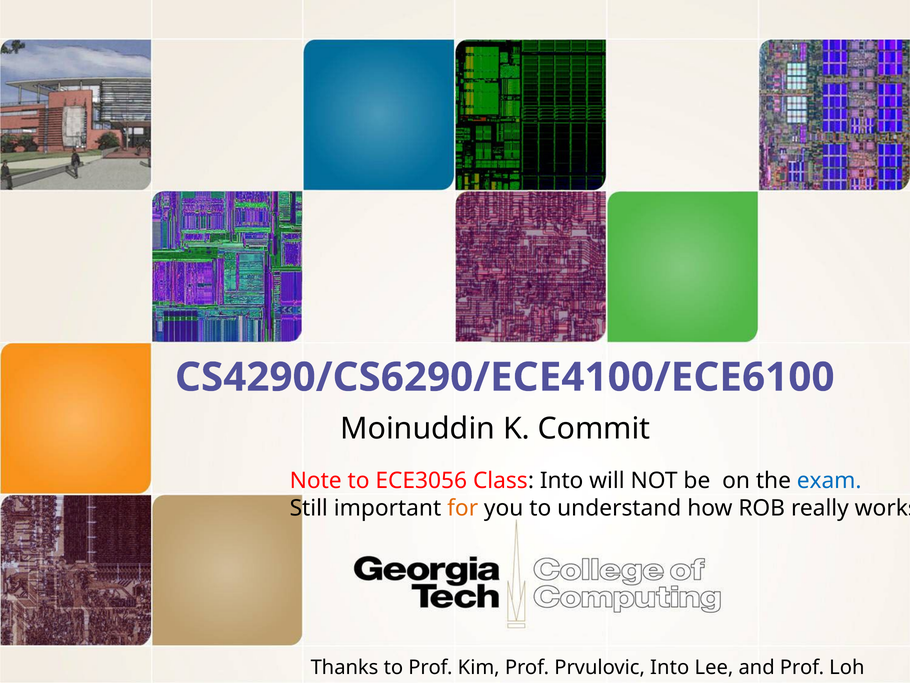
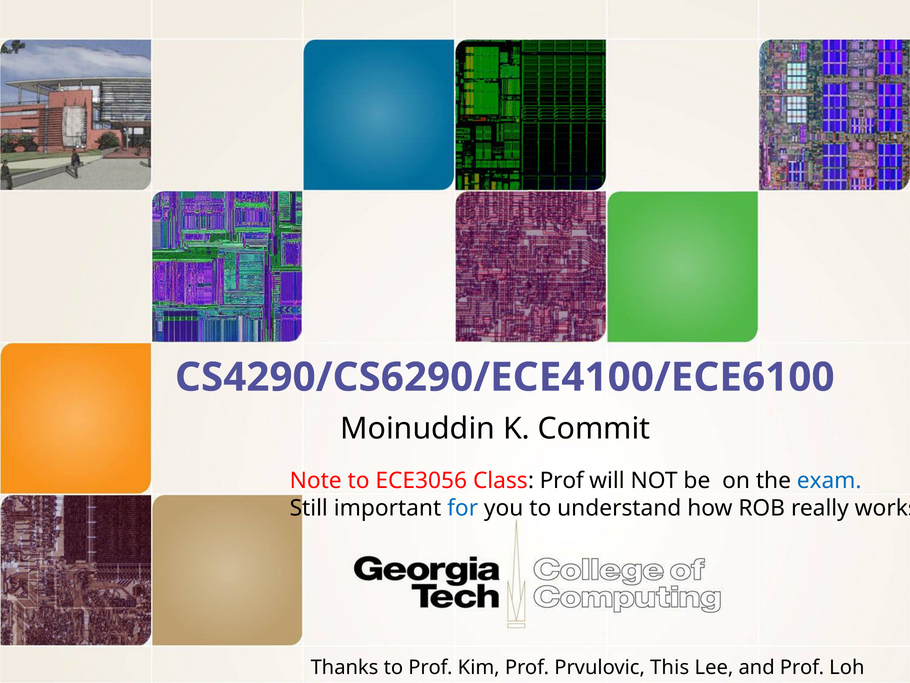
Class Into: Into -> Prof
for colour: orange -> blue
Prvulovic Into: Into -> This
